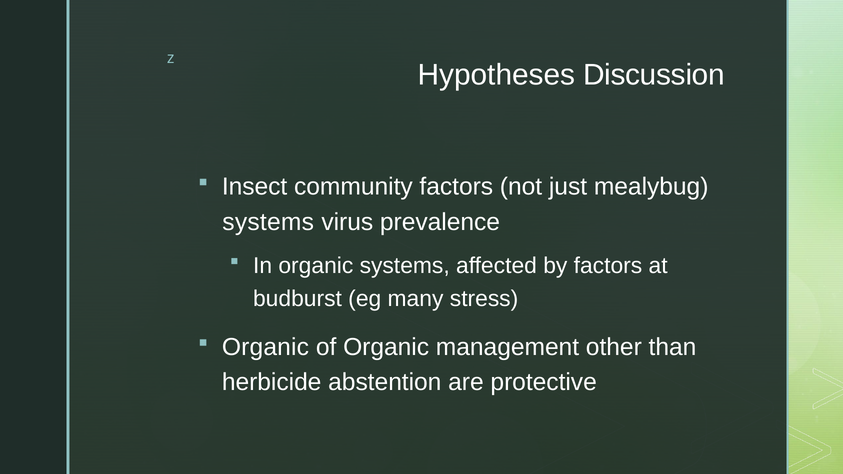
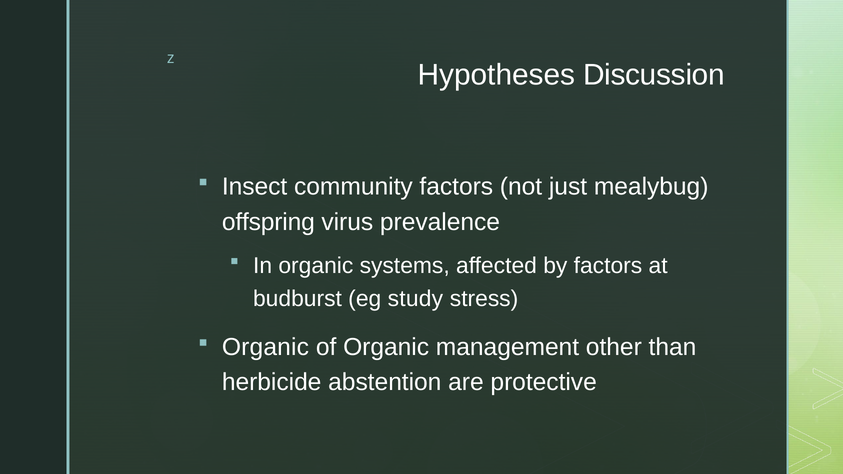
systems at (268, 222): systems -> offspring
many: many -> study
